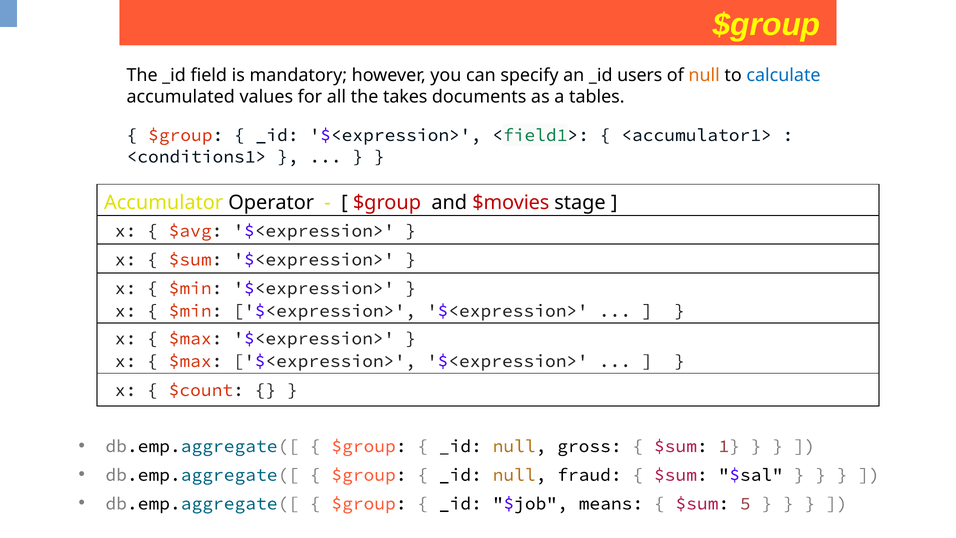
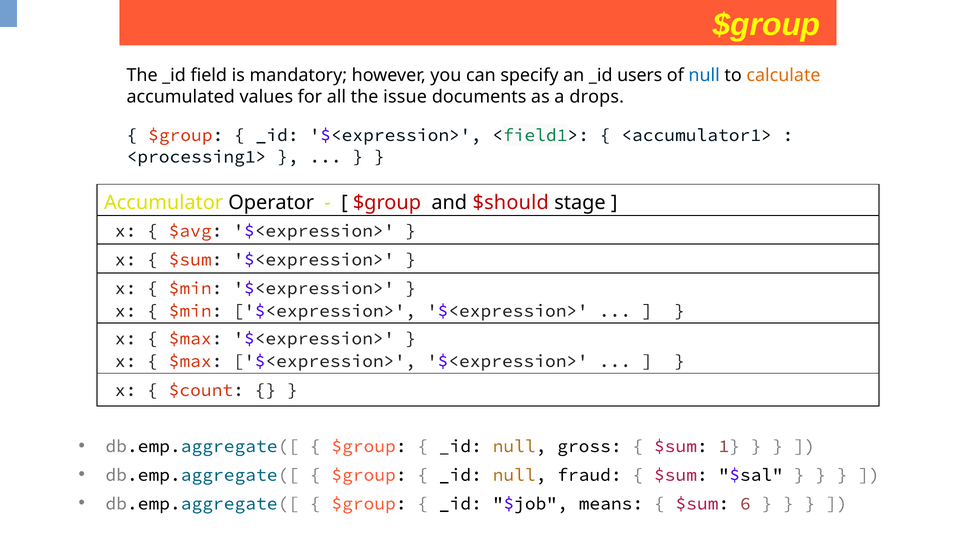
null at (704, 75) colour: orange -> blue
calculate colour: blue -> orange
takes: takes -> issue
tables: tables -> drops
<conditions1>: <conditions1> -> <processing1>
$movies: $movies -> $should
5: 5 -> 6
